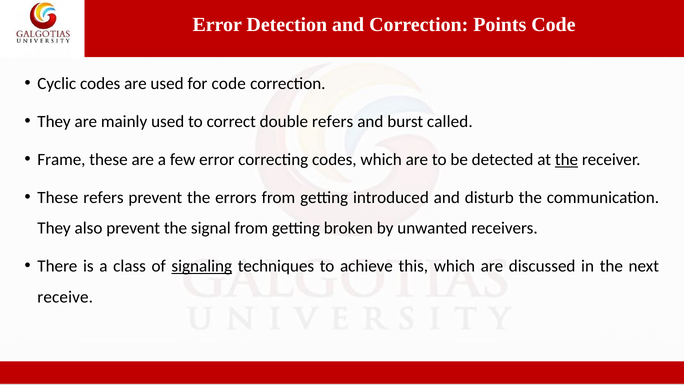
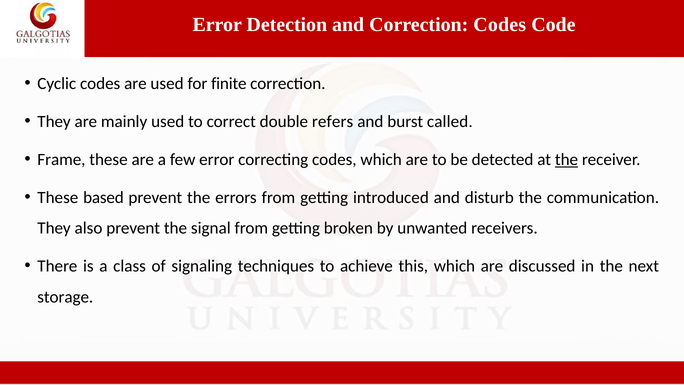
Correction Points: Points -> Codes
for code: code -> finite
These refers: refers -> based
signaling underline: present -> none
receive: receive -> storage
